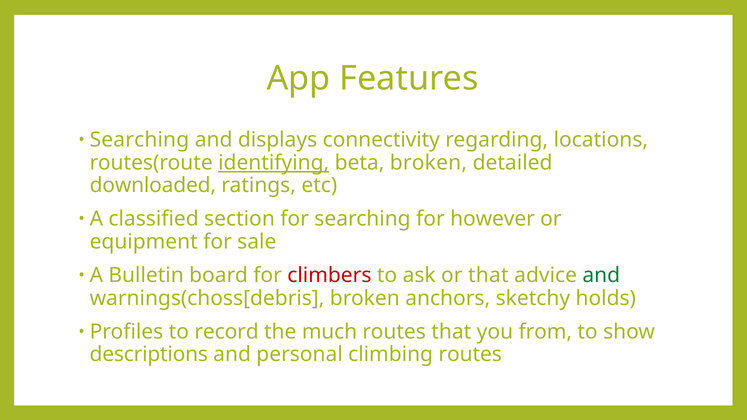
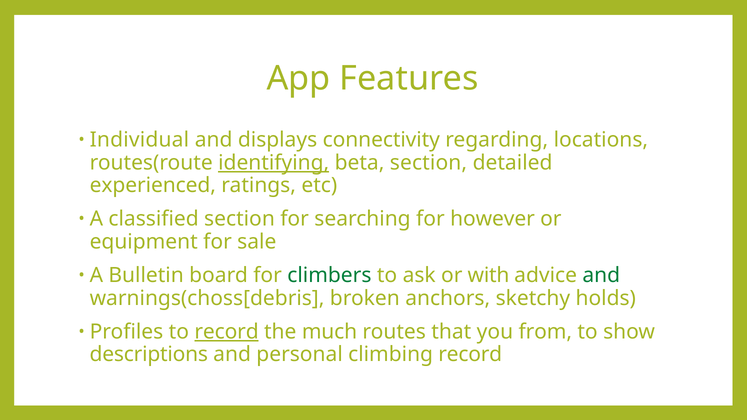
Searching at (139, 140): Searching -> Individual
beta broken: broken -> section
downloaded: downloaded -> experienced
climbers colour: red -> green
or that: that -> with
record at (227, 332) underline: none -> present
climbing routes: routes -> record
